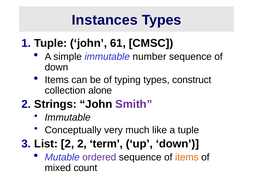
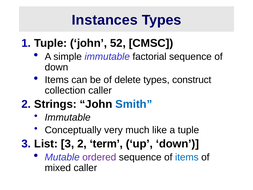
61: 61 -> 52
number: number -> factorial
typing: typing -> delete
collection alone: alone -> caller
Smith colour: purple -> blue
List 2: 2 -> 3
items at (187, 157) colour: orange -> blue
mixed count: count -> caller
